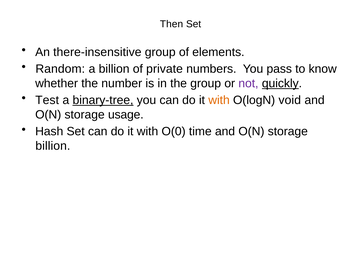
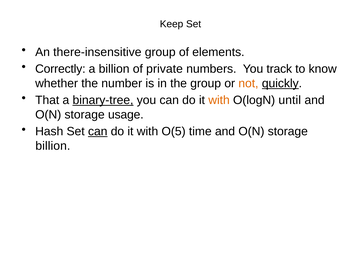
Then: Then -> Keep
Random: Random -> Correctly
pass: pass -> track
not colour: purple -> orange
Test: Test -> That
void: void -> until
can at (98, 131) underline: none -> present
O(0: O(0 -> O(5
